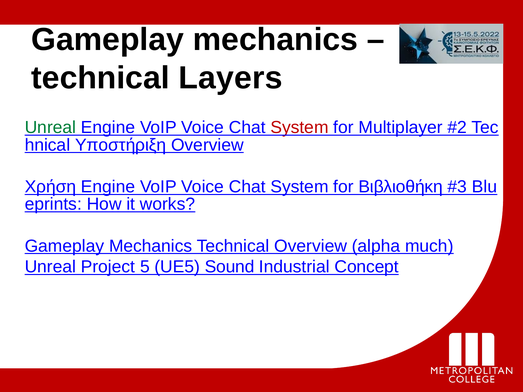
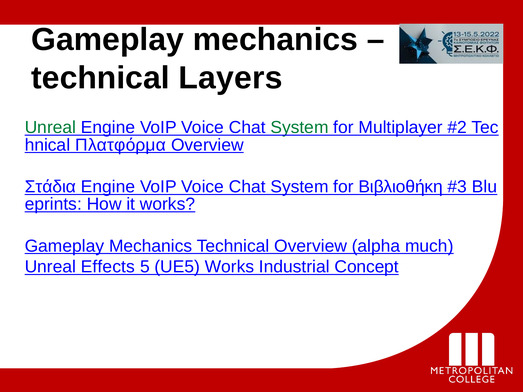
System at (299, 128) colour: red -> green
Υποστήριξη: Υποστήριξη -> Πλατφόρμα
Χρήση: Χρήση -> Στάδια
Project: Project -> Effects
UE5 Sound: Sound -> Works
